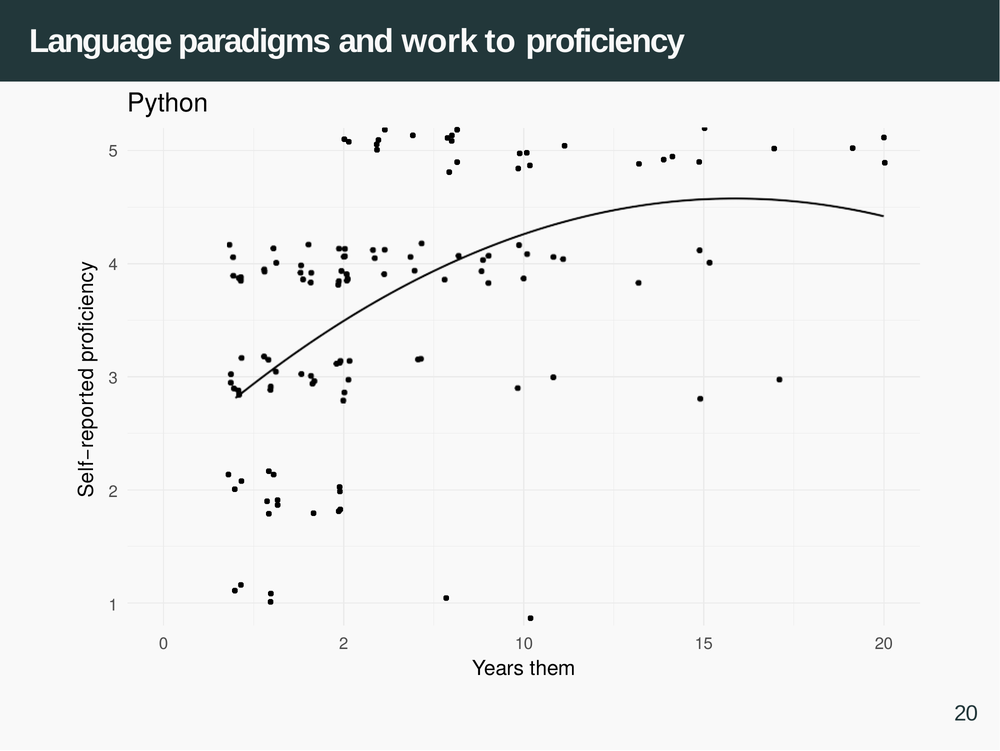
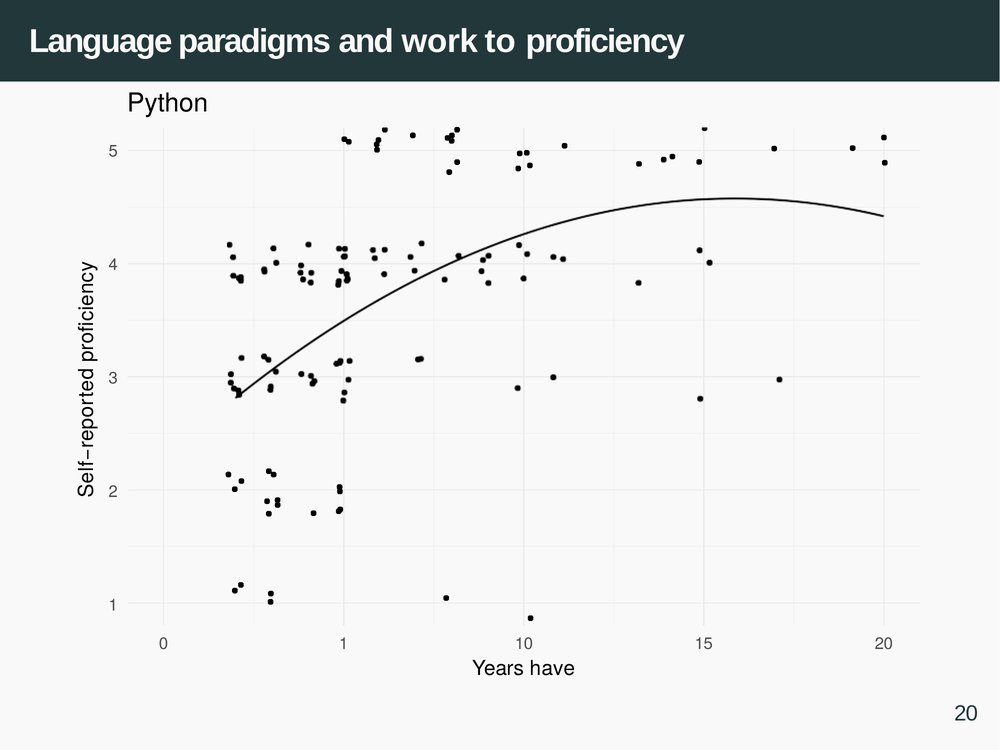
0 2: 2 -> 1
them: them -> have
